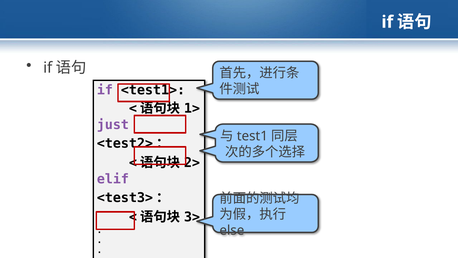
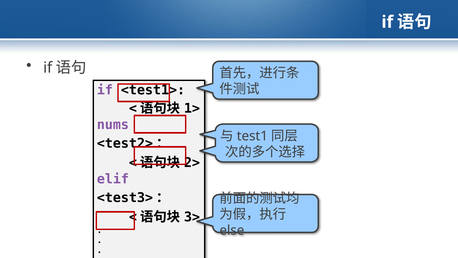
just: just -> nums
